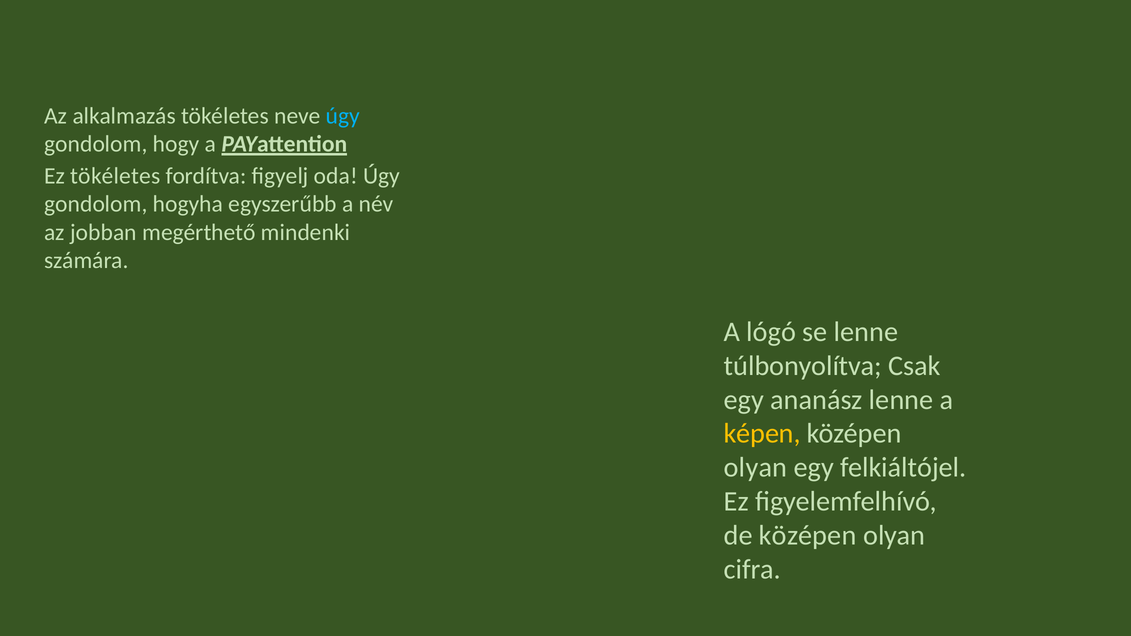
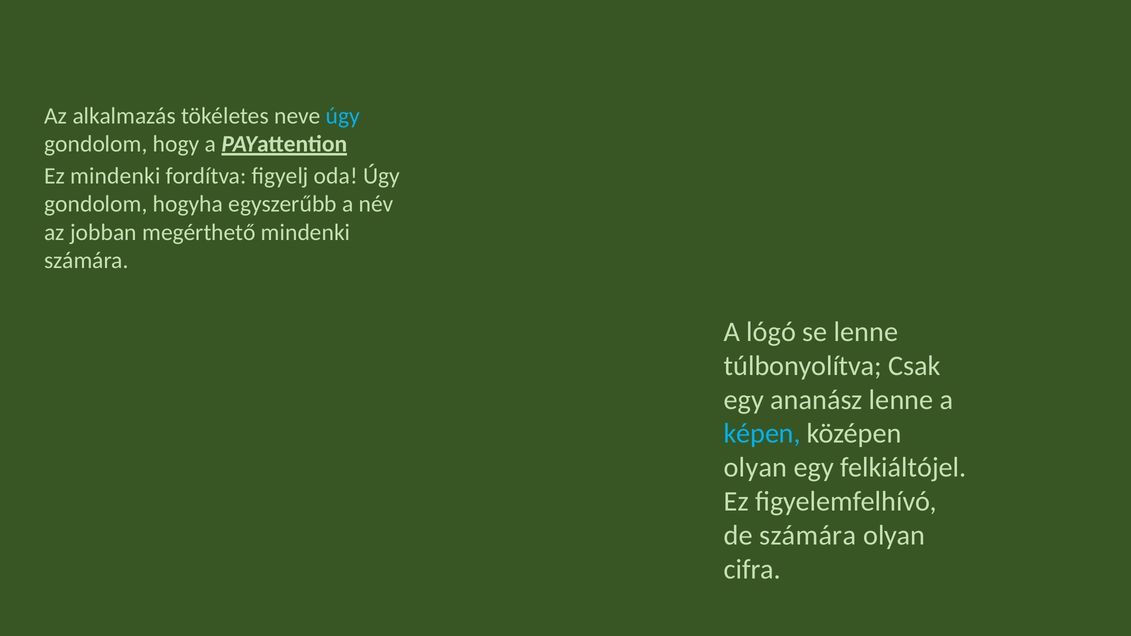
Ez tökéletes: tökéletes -> mindenki
képen colour: yellow -> light blue
de középen: középen -> számára
